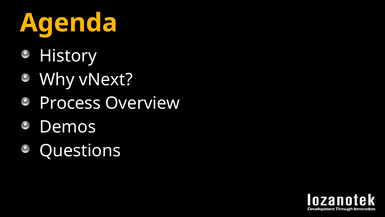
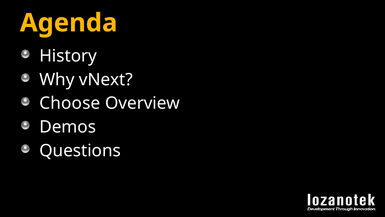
Process: Process -> Choose
